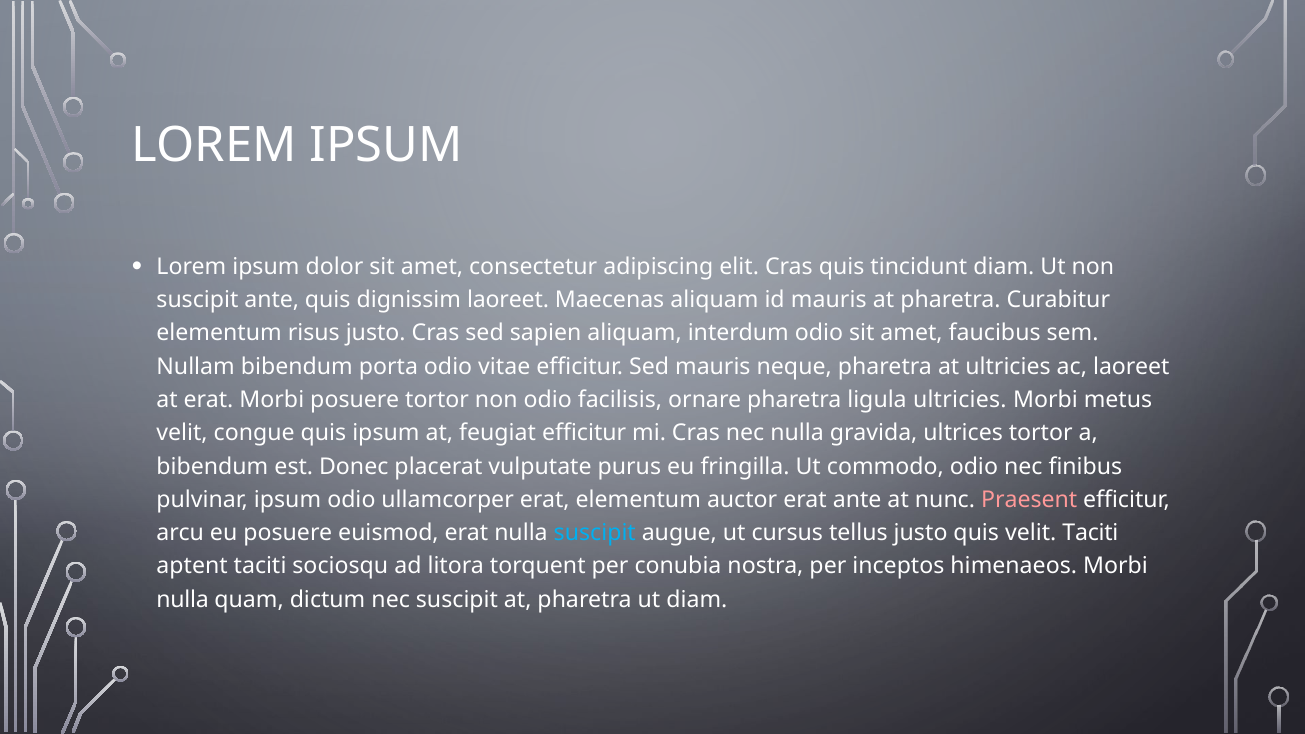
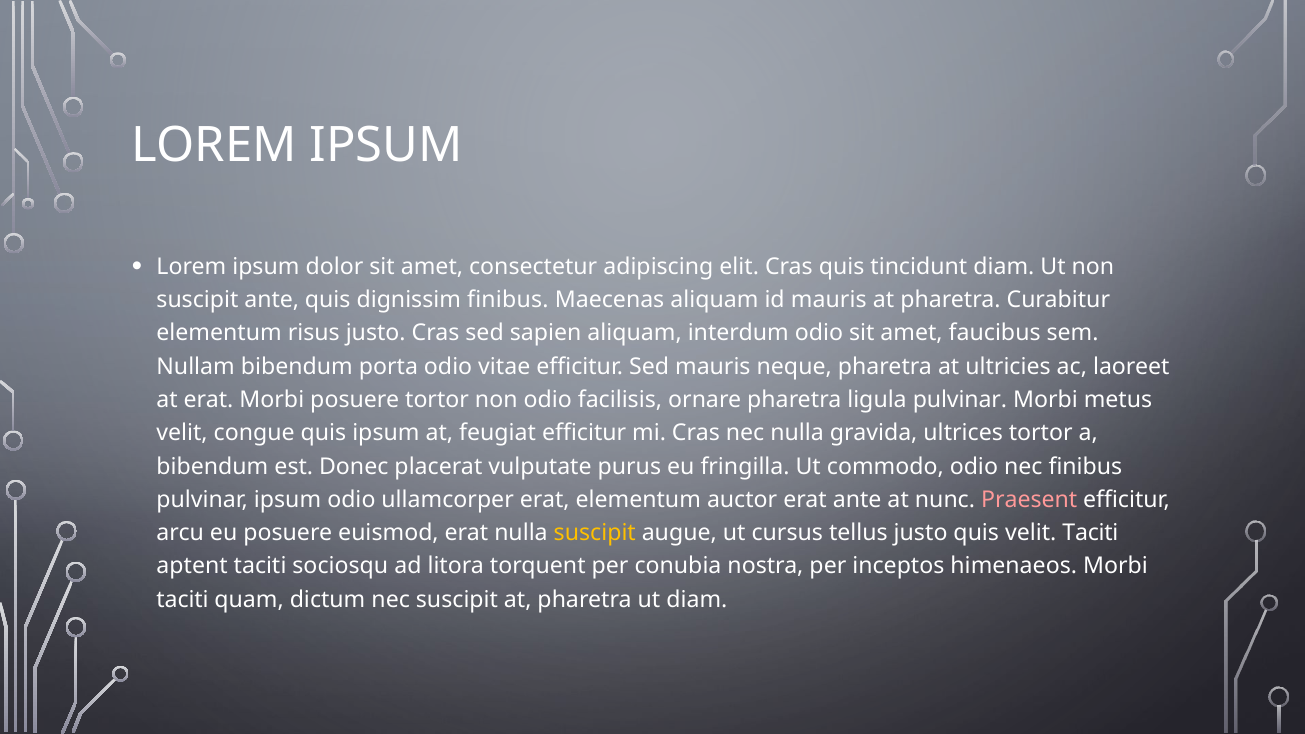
dignissim laoreet: laoreet -> finibus
ligula ultricies: ultricies -> pulvinar
suscipit at (595, 533) colour: light blue -> yellow
nulla at (183, 600): nulla -> taciti
